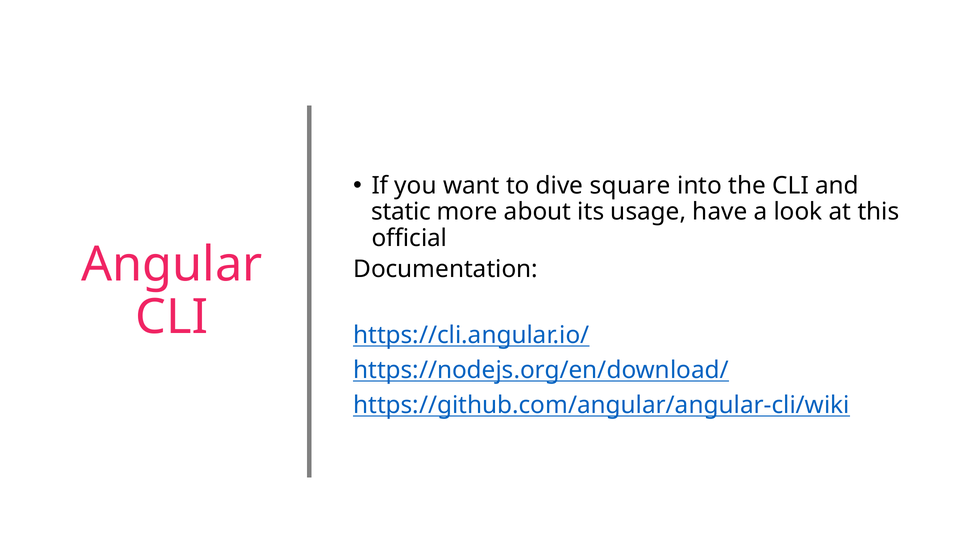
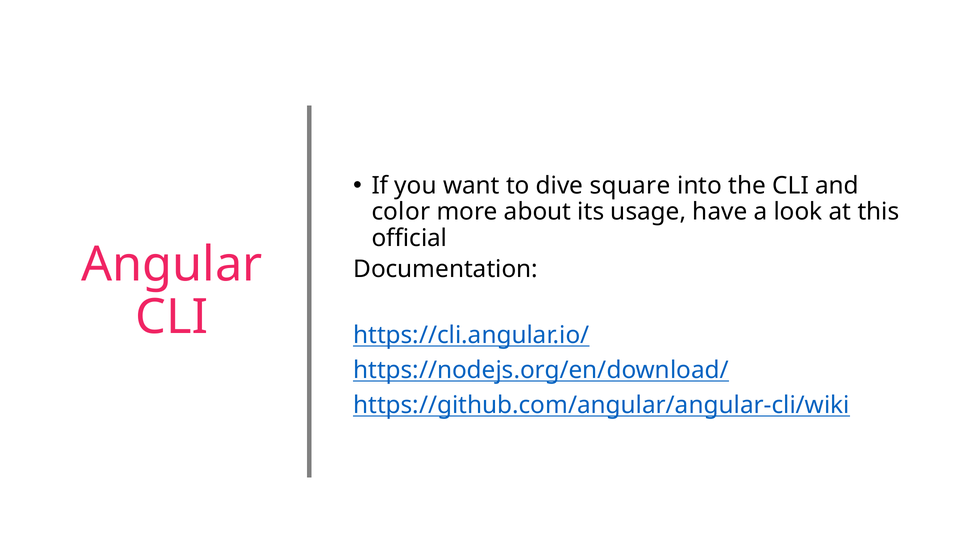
static: static -> color
